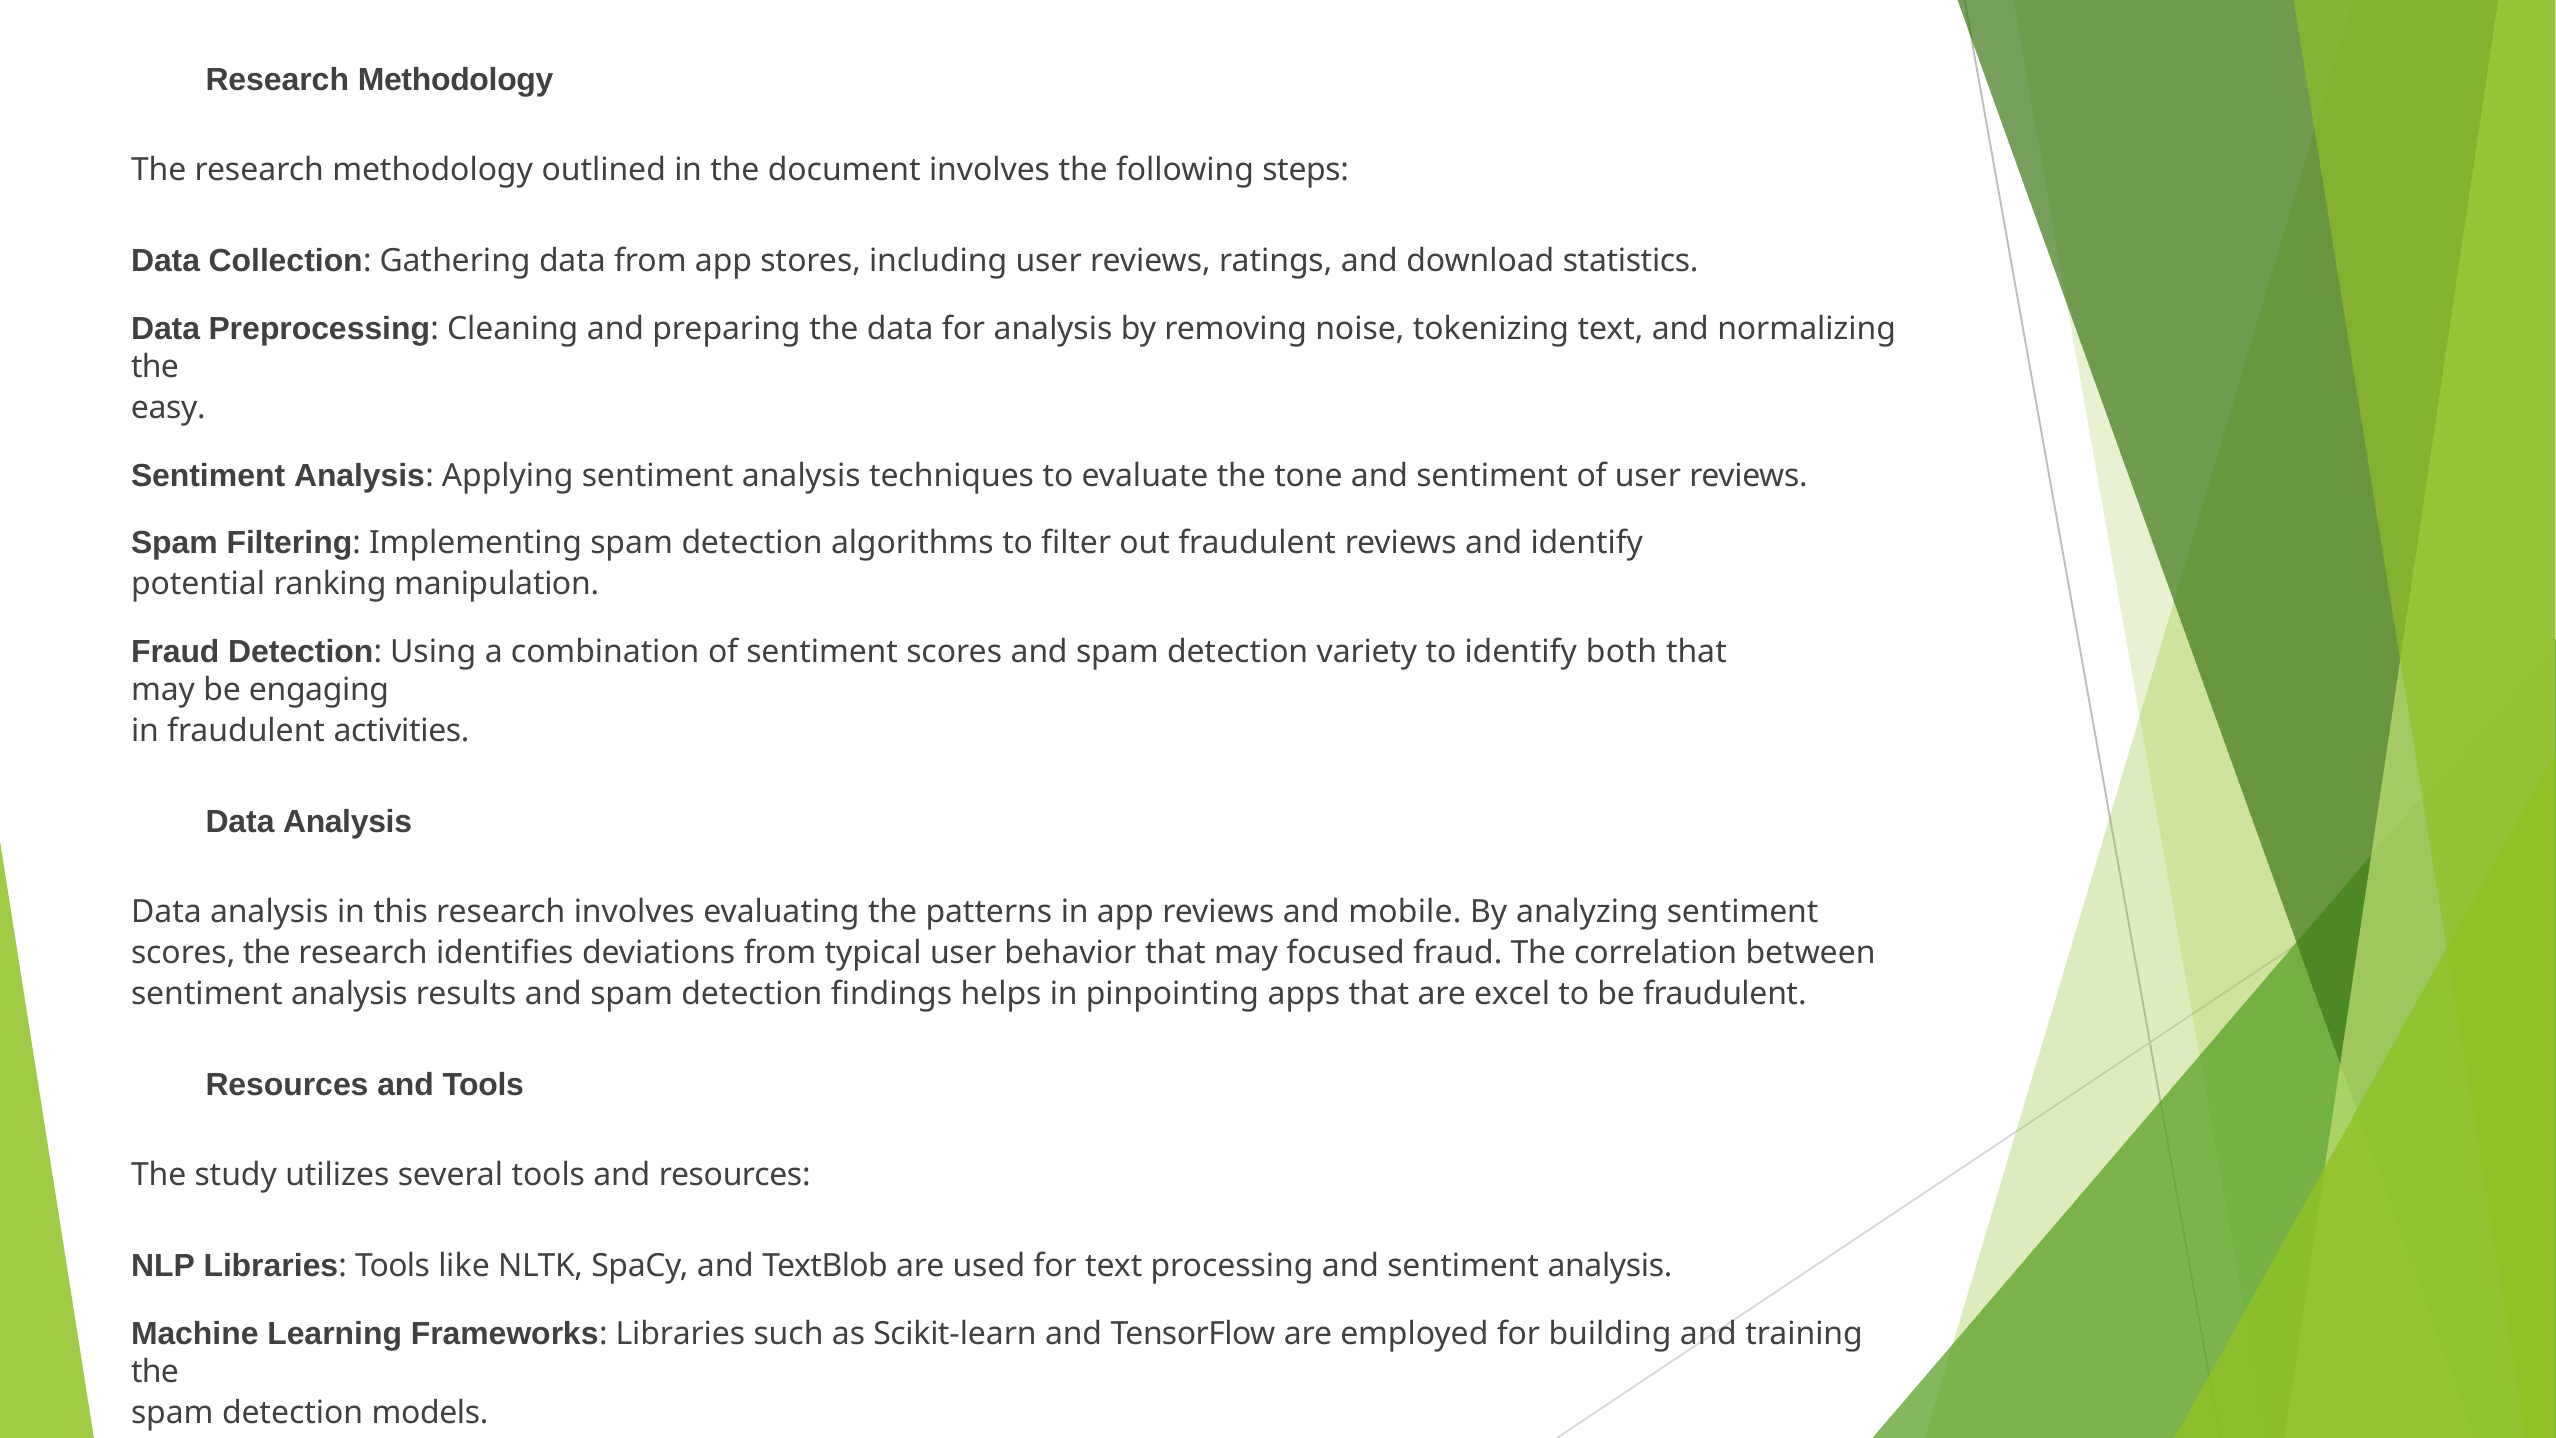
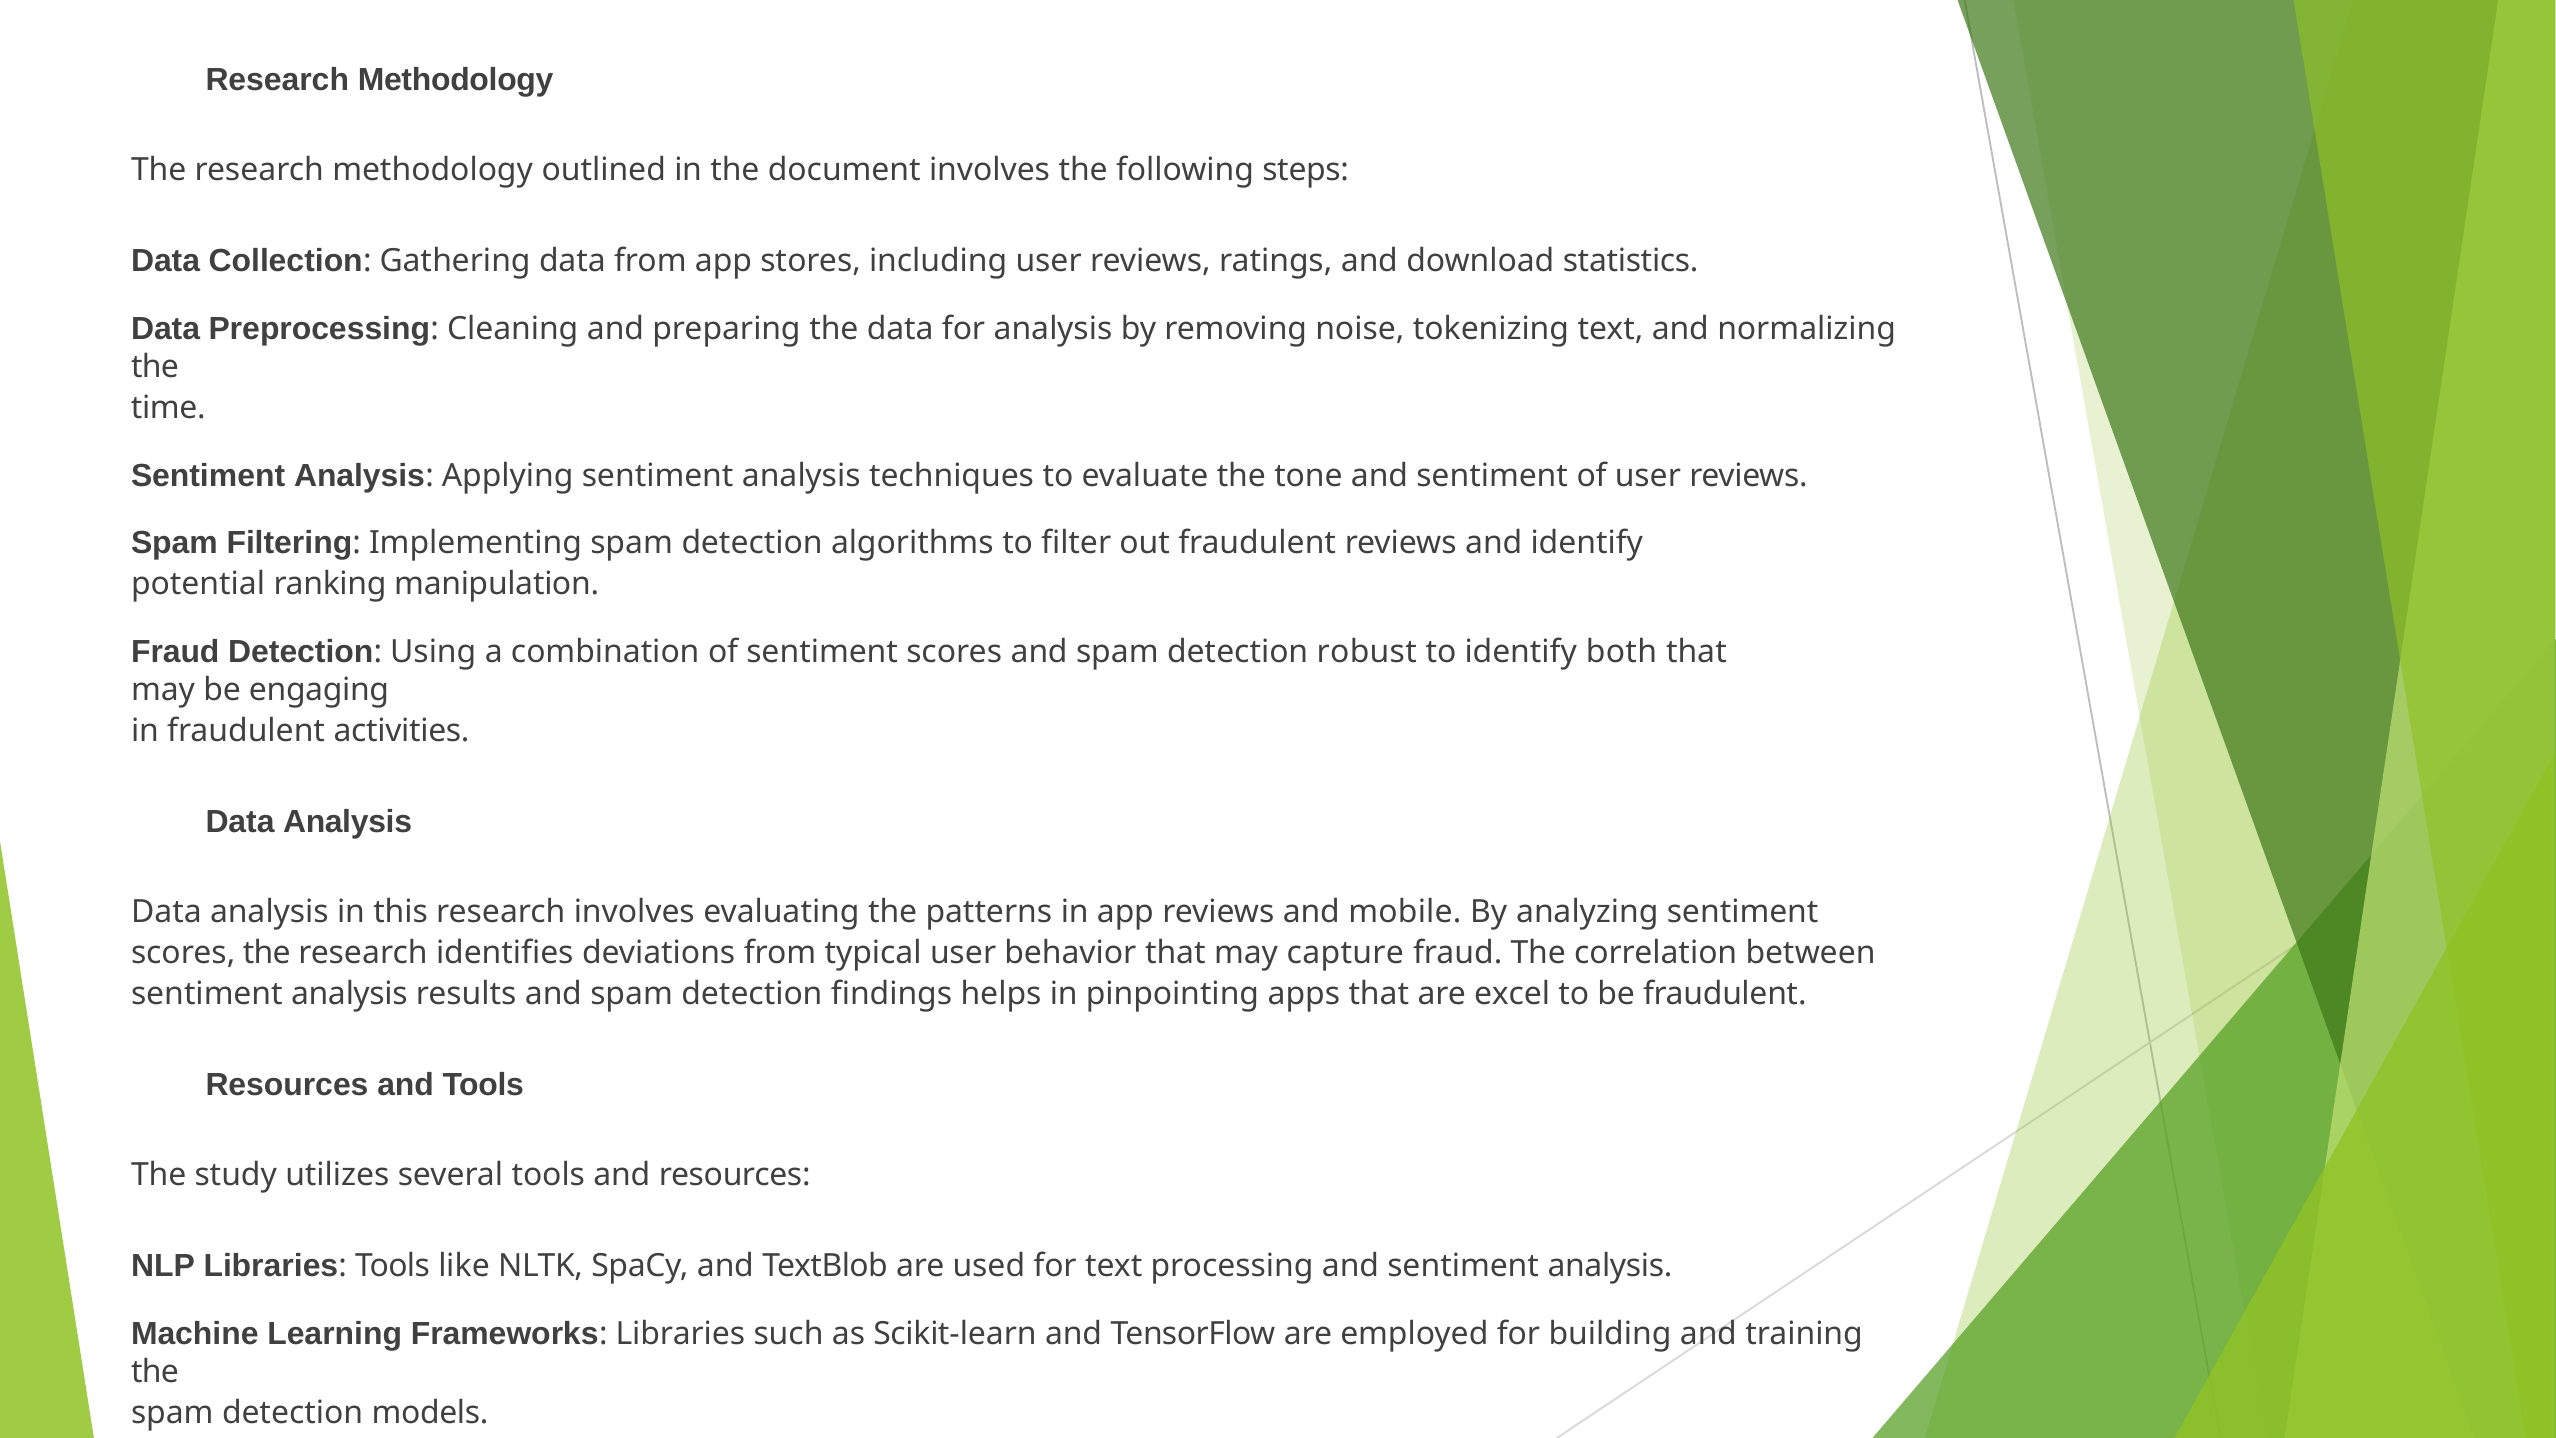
easy: easy -> time
variety: variety -> robust
focused: focused -> capture
